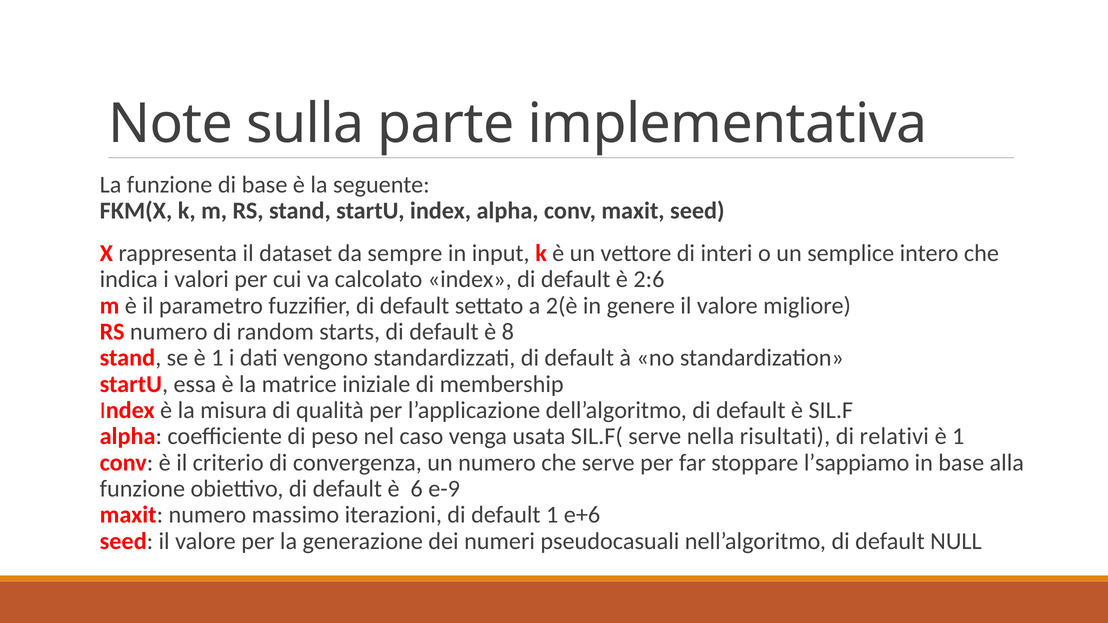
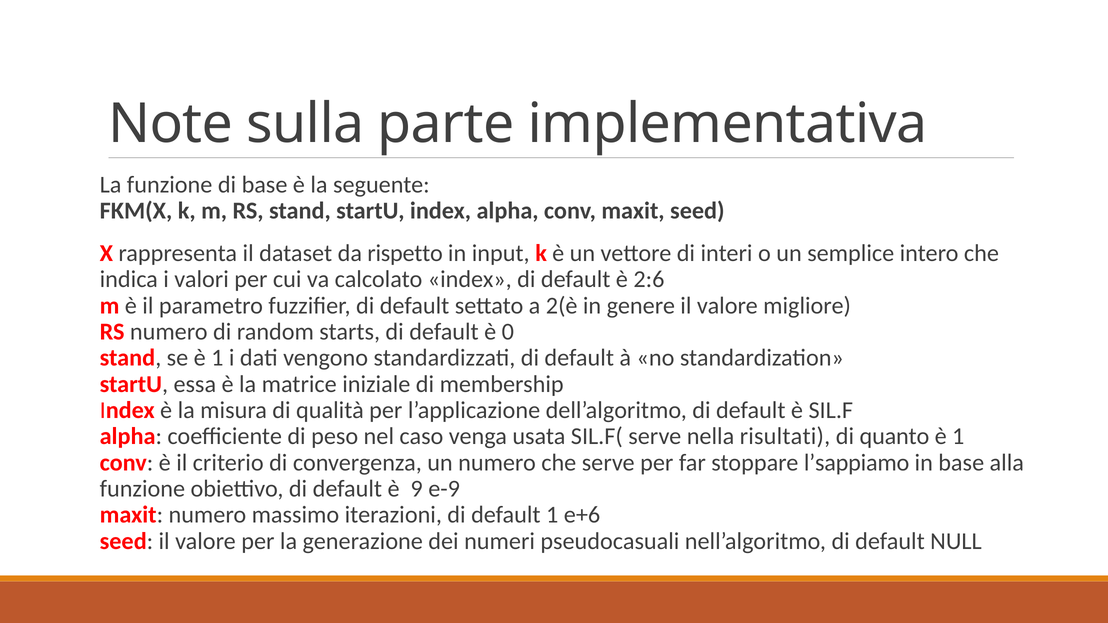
sempre: sempre -> rispetto
8: 8 -> 0
relativi: relativi -> quanto
6: 6 -> 9
